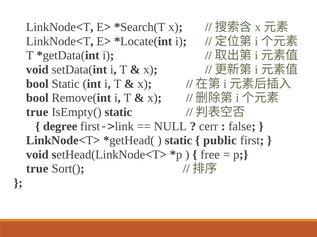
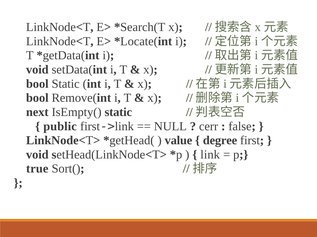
true at (37, 112): true -> next
degree: degree -> public
static at (178, 141): static -> value
public: public -> degree
free: free -> link
